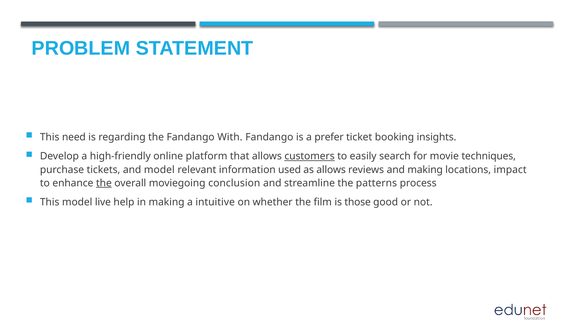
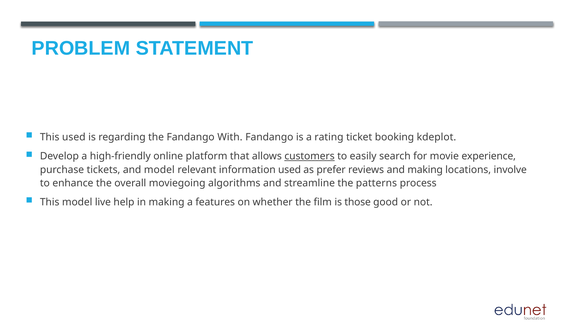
This need: need -> used
prefer: prefer -> rating
insights: insights -> kdeplot
techniques: techniques -> experience
as allows: allows -> prefer
impact: impact -> involve
the at (104, 183) underline: present -> none
conclusion: conclusion -> algorithms
intuitive: intuitive -> features
